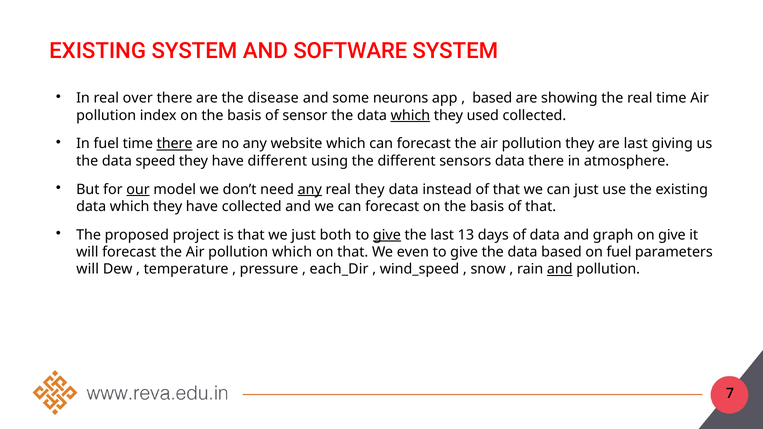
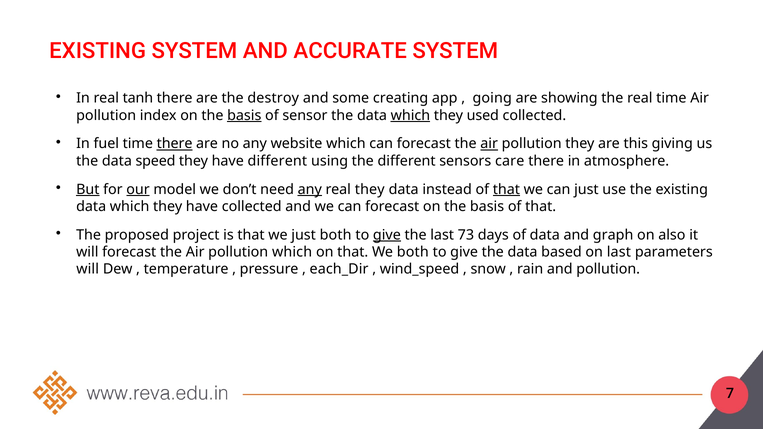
SOFTWARE: SOFTWARE -> ACCURATE
over: over -> tanh
disease: disease -> destroy
neurons: neurons -> creating
based at (492, 98): based -> going
basis at (244, 115) underline: none -> present
air at (489, 144) underline: none -> present
are last: last -> this
sensors data: data -> care
But underline: none -> present
that at (506, 189) underline: none -> present
13: 13 -> 73
on give: give -> also
We even: even -> both
on fuel: fuel -> last
and at (560, 269) underline: present -> none
